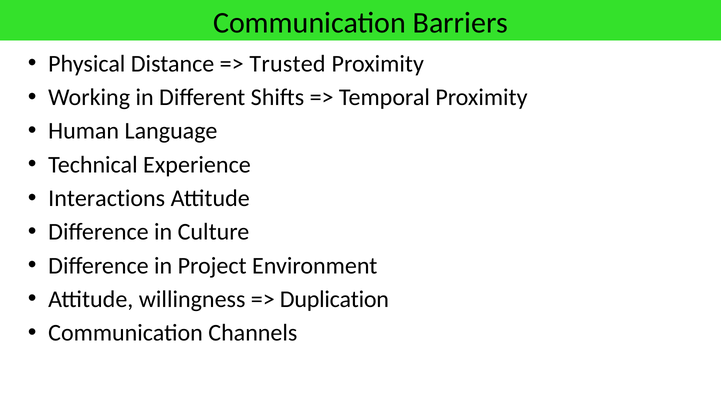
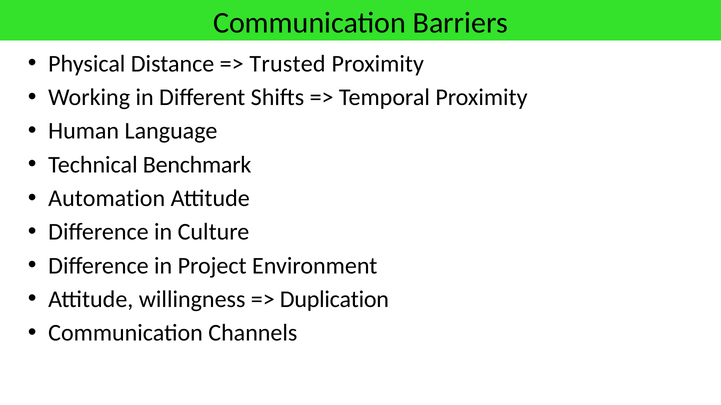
Experience: Experience -> Benchmark
Interactions: Interactions -> Automation
